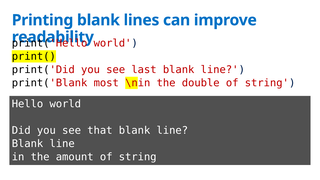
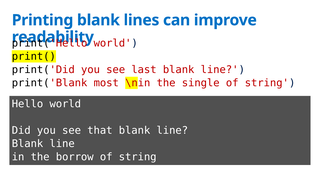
double: double -> single
amount: amount -> borrow
